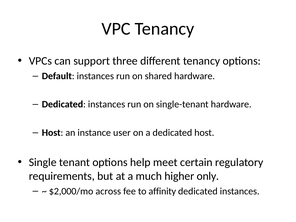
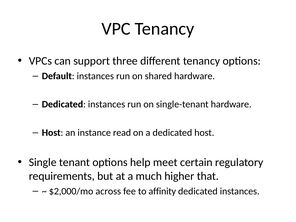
user: user -> read
only: only -> that
